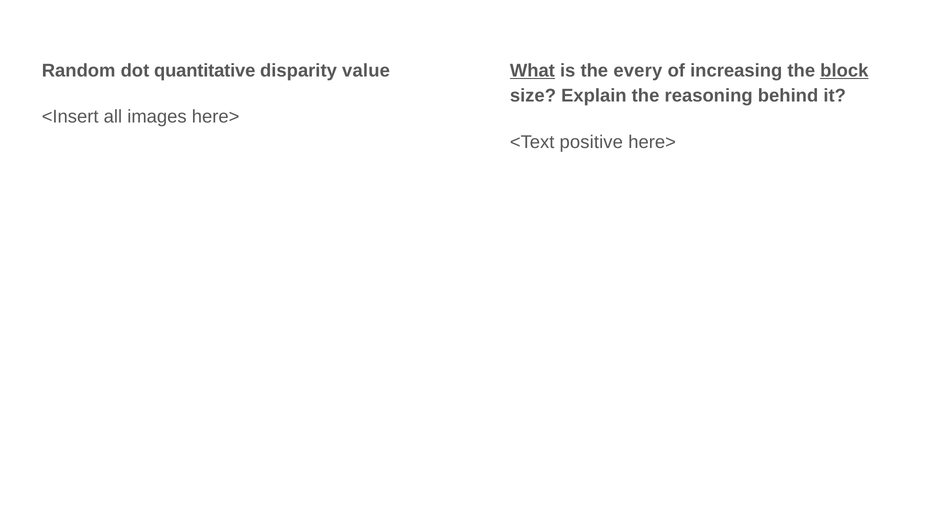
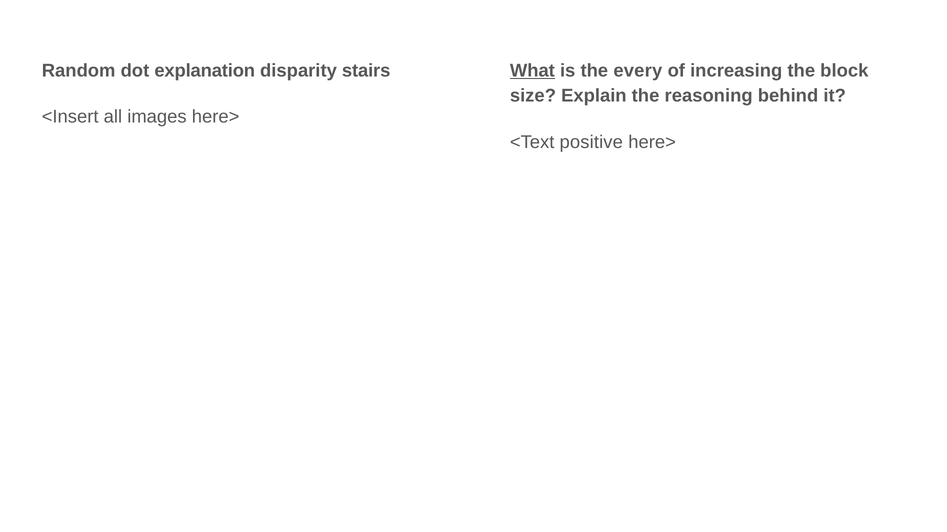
quantitative: quantitative -> explanation
value: value -> stairs
block underline: present -> none
